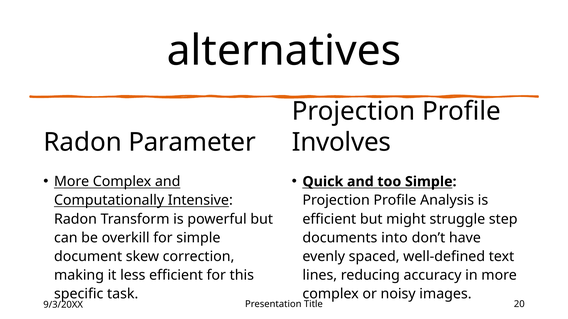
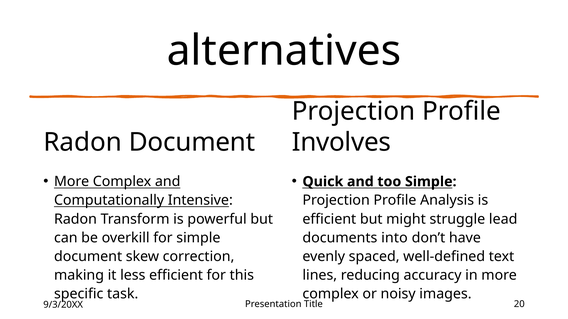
Radon Parameter: Parameter -> Document
step: step -> lead
